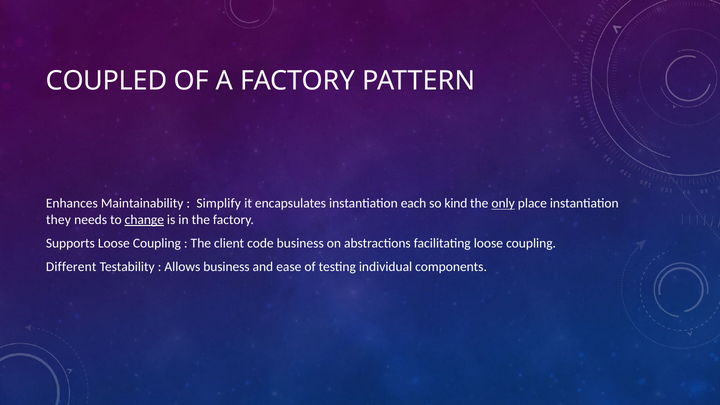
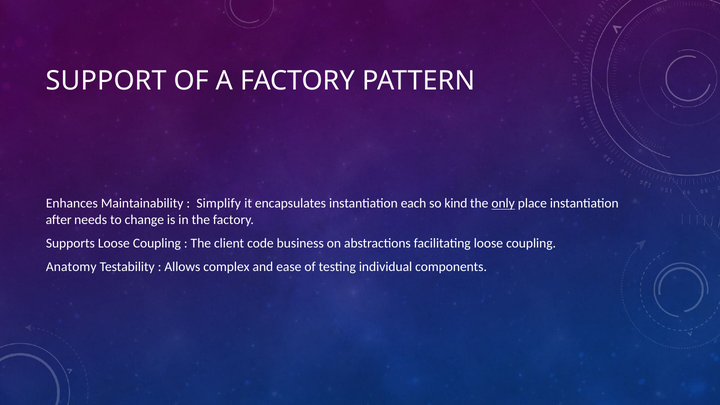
COUPLED: COUPLED -> SUPPORT
they: they -> after
change underline: present -> none
Different: Different -> Anatomy
Allows business: business -> complex
